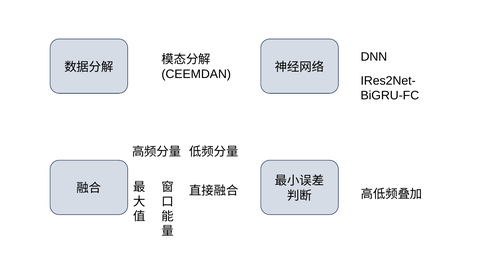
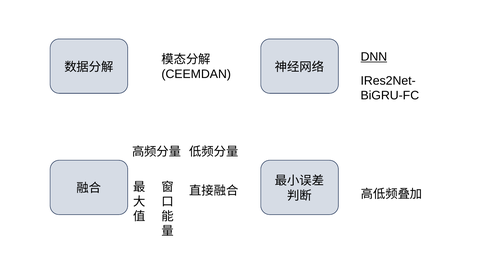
DNN underline: none -> present
